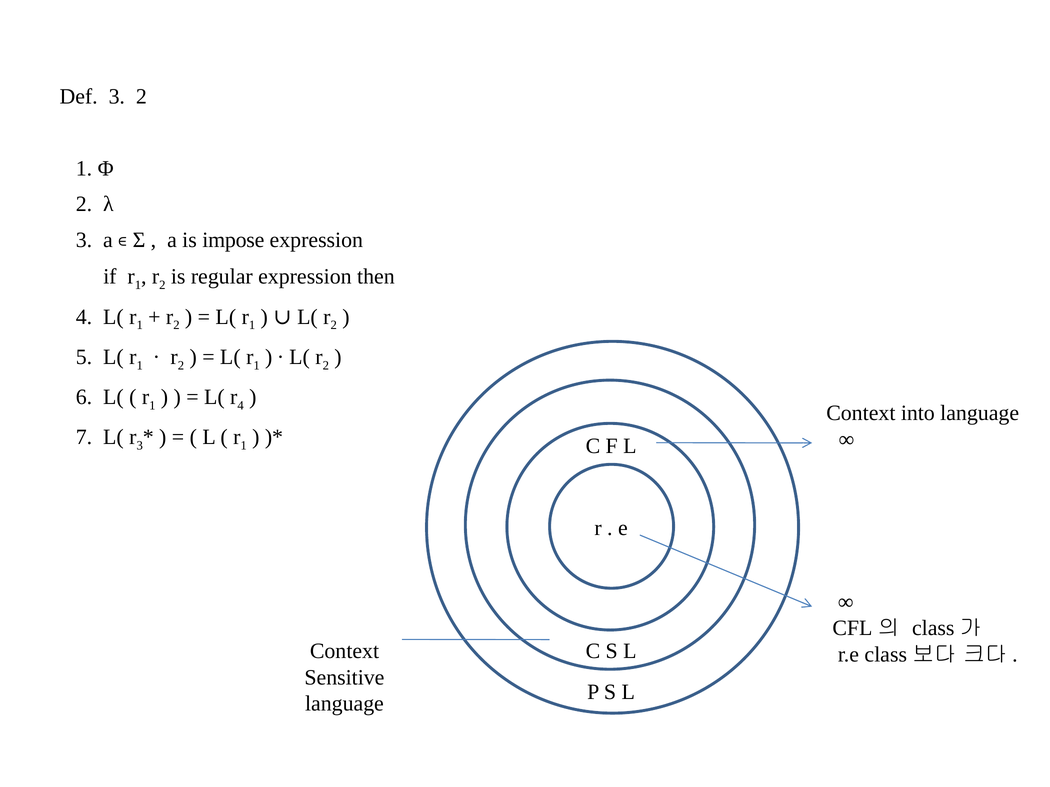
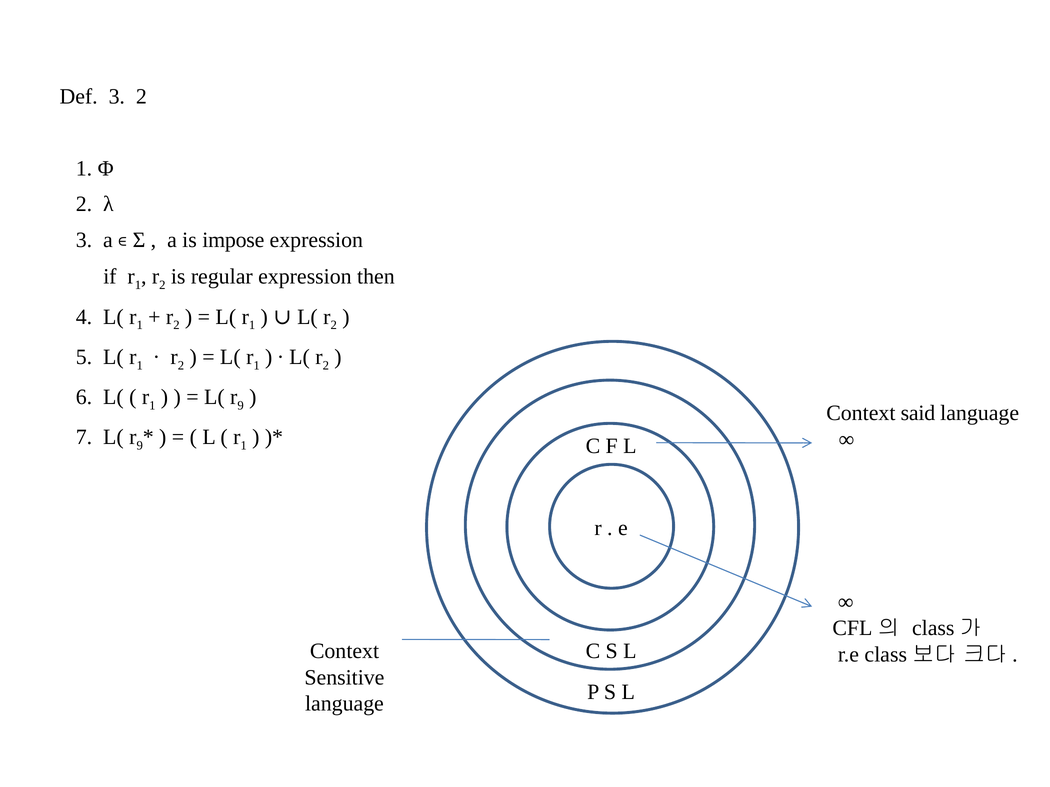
4 at (241, 406): 4 -> 9
into: into -> said
7 L( r 3: 3 -> 9
